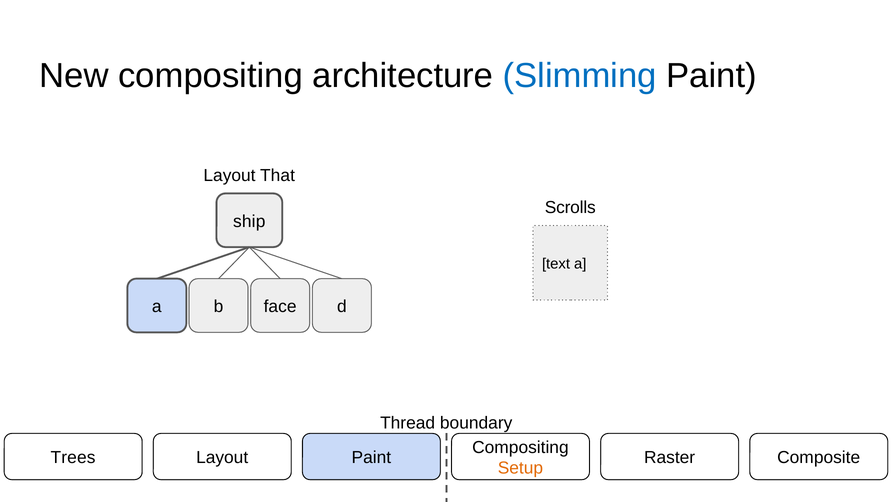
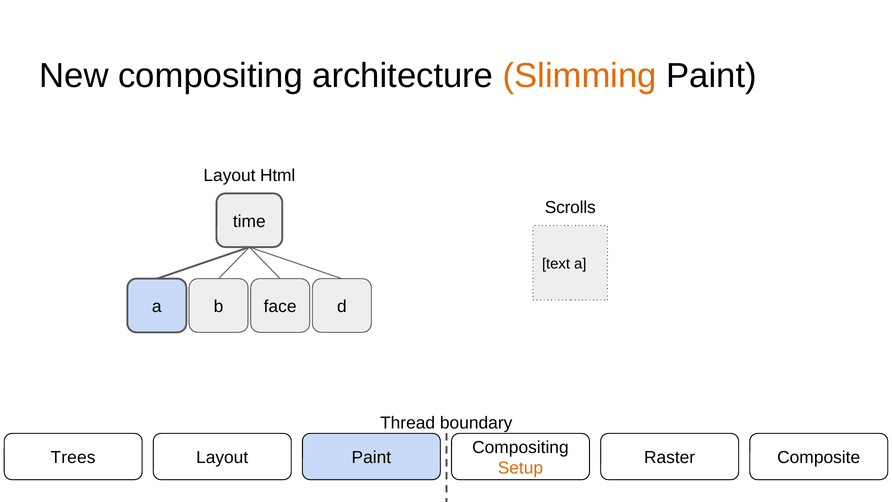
Slimming colour: blue -> orange
That: That -> Html
ship: ship -> time
